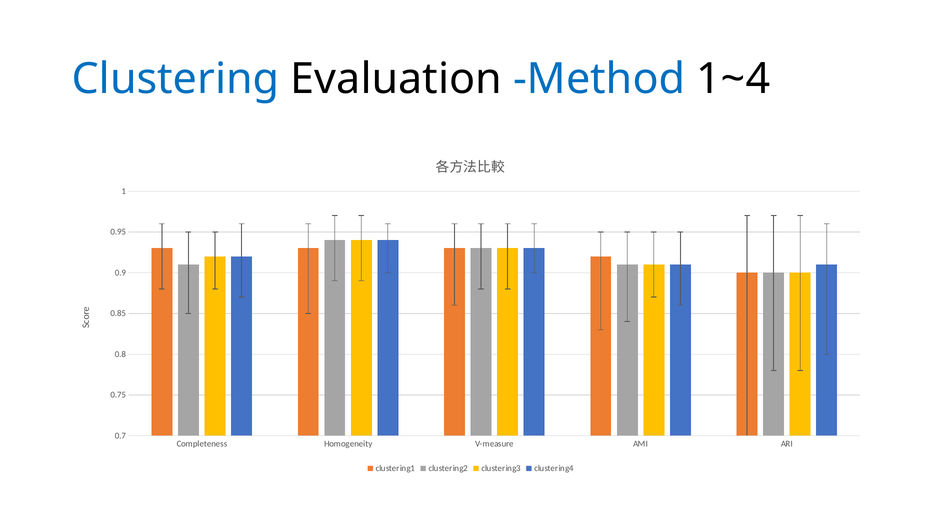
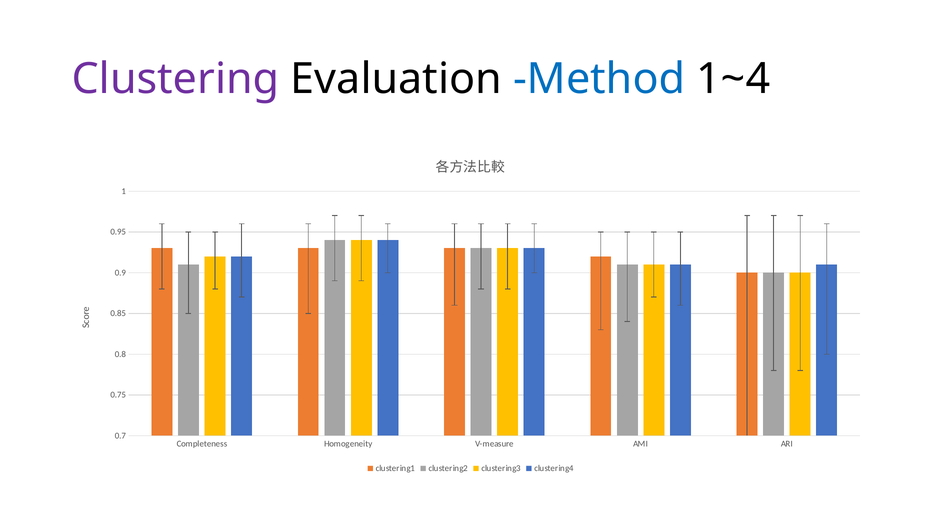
Clustering colour: blue -> purple
